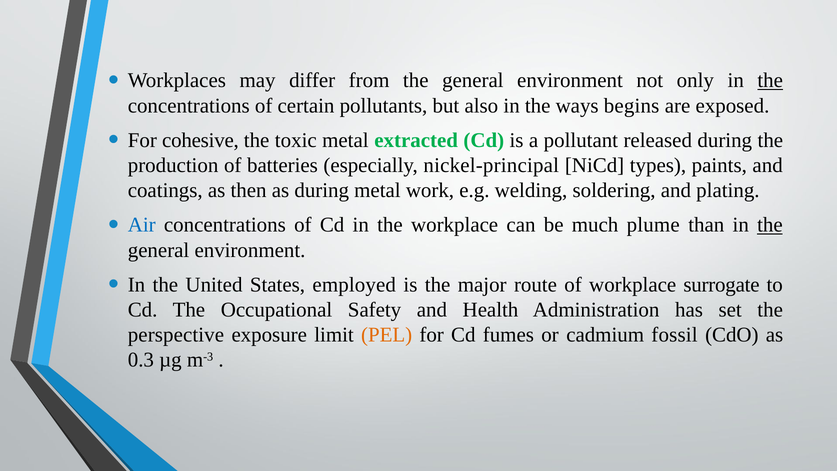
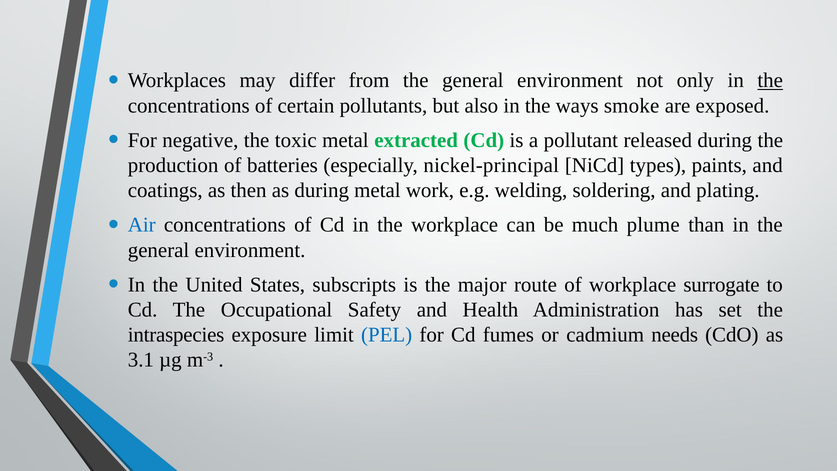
begins: begins -> smoke
cohesive: cohesive -> negative
the at (770, 225) underline: present -> none
employed: employed -> subscripts
perspective: perspective -> intraspecies
PEL colour: orange -> blue
fossil: fossil -> needs
0.3: 0.3 -> 3.1
